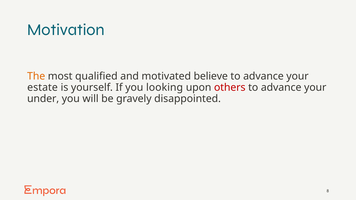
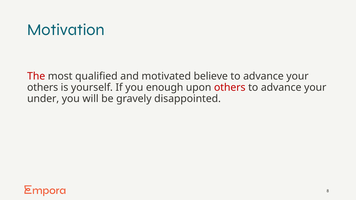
The colour: orange -> red
estate at (43, 88): estate -> others
looking: looking -> enough
